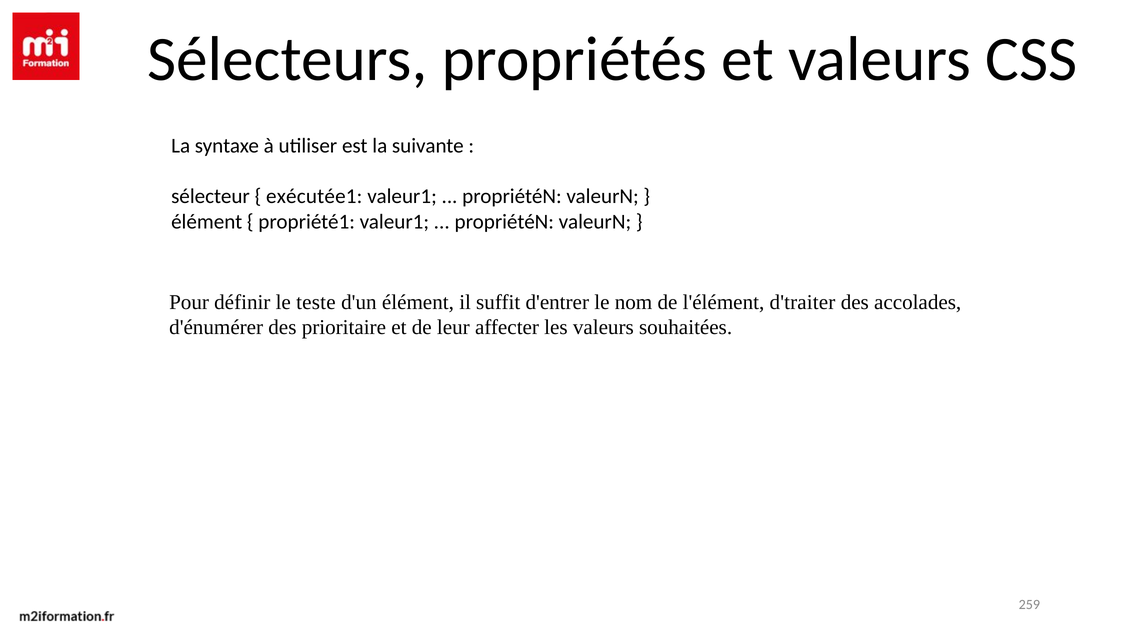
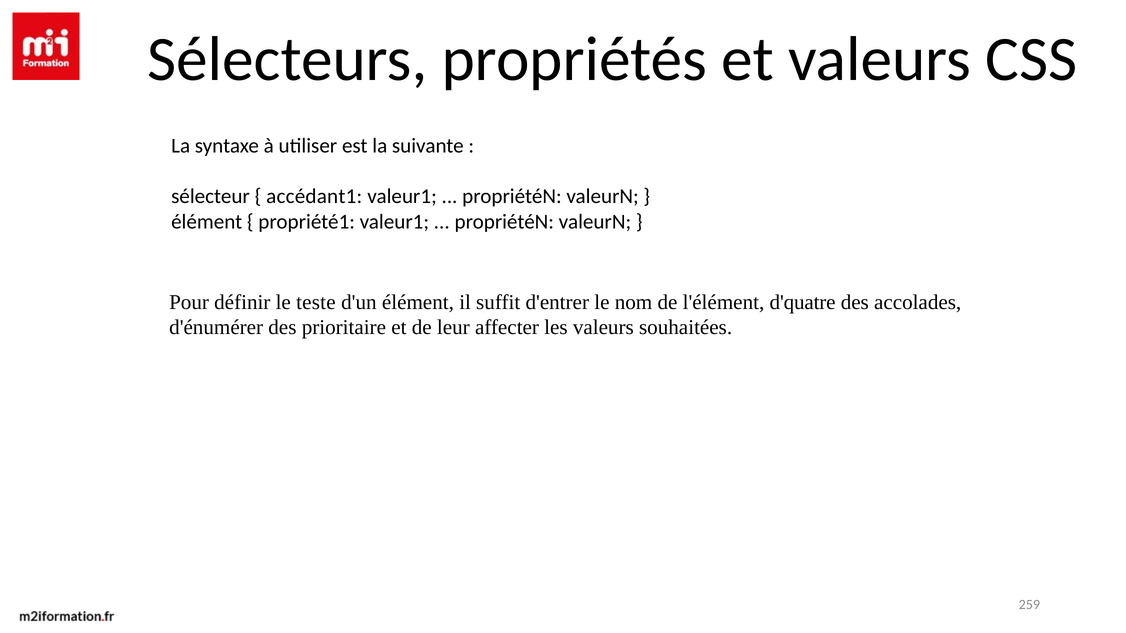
exécutée1: exécutée1 -> accédant1
d'traiter: d'traiter -> d'quatre
